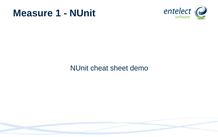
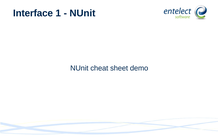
Measure: Measure -> Interface
